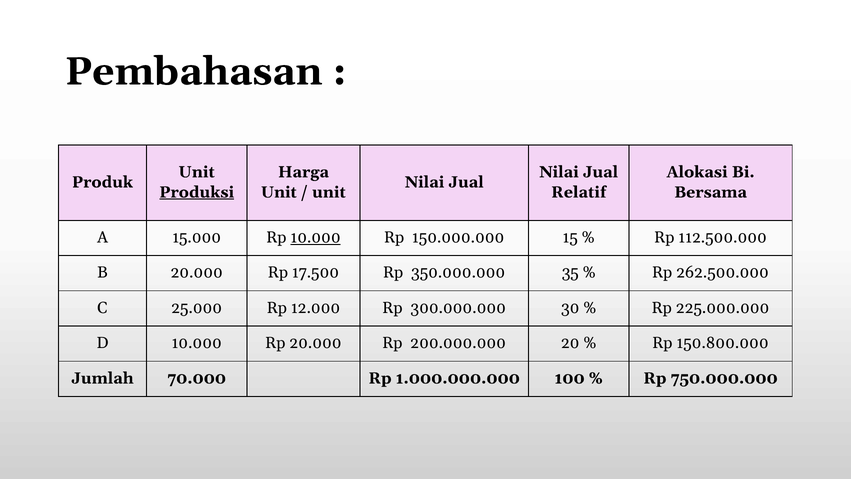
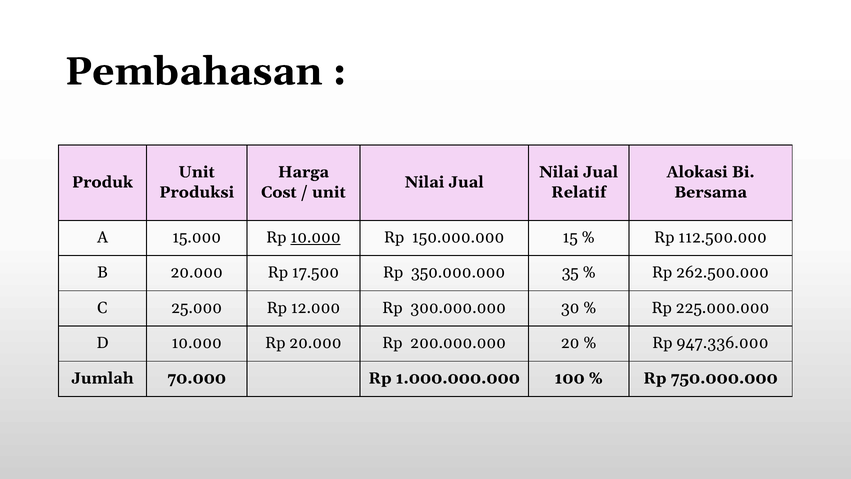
Produksi underline: present -> none
Unit at (279, 192): Unit -> Cost
150.800.000: 150.800.000 -> 947.336.000
